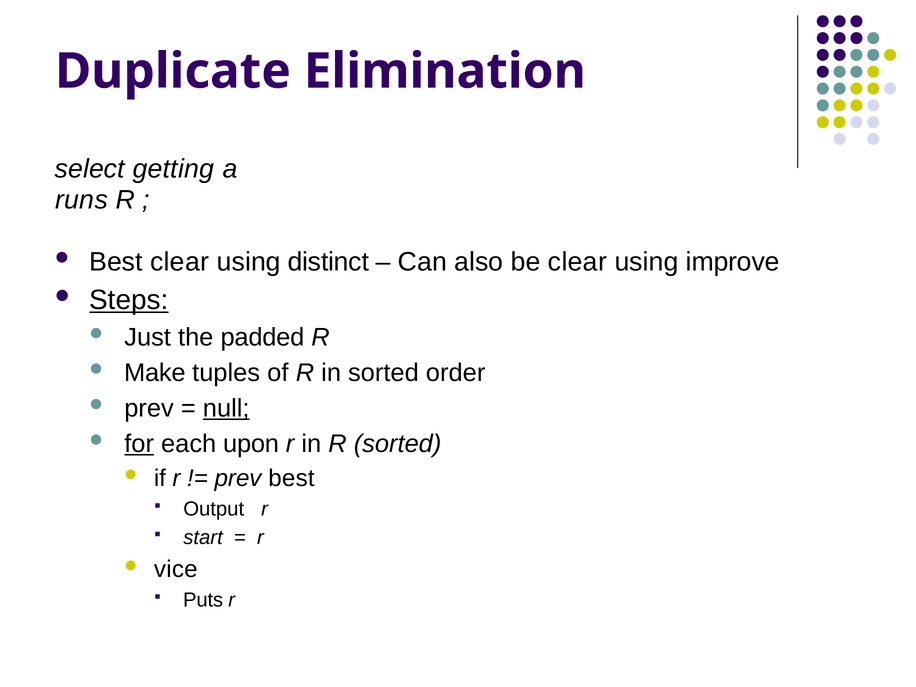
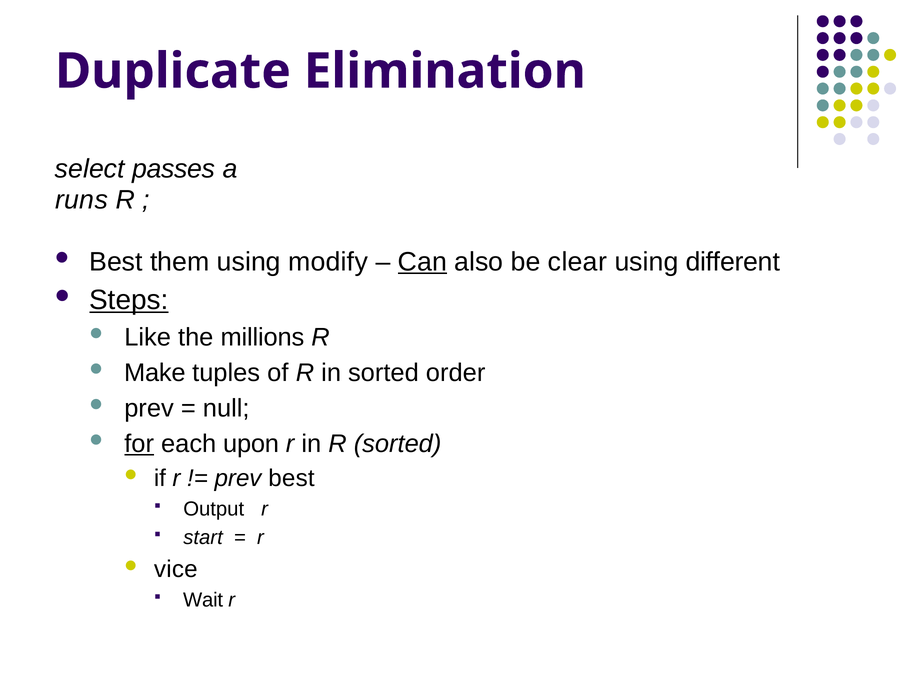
getting: getting -> passes
Best clear: clear -> them
distinct: distinct -> modify
Can underline: none -> present
improve: improve -> different
Just: Just -> Like
padded: padded -> millions
null underline: present -> none
Puts: Puts -> Wait
